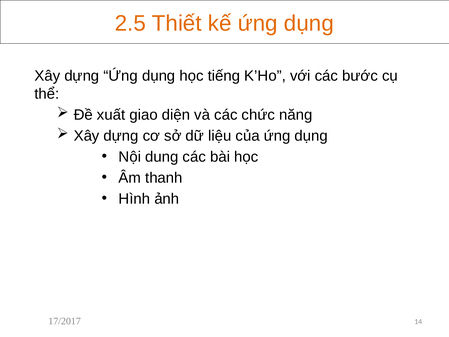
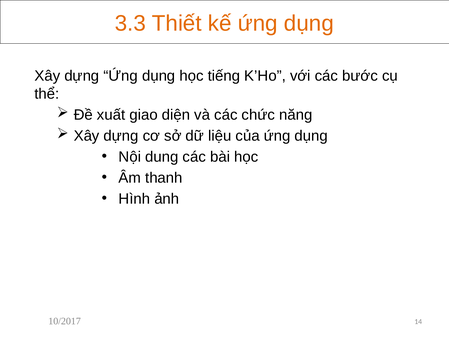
2.5: 2.5 -> 3.3
17/2017: 17/2017 -> 10/2017
